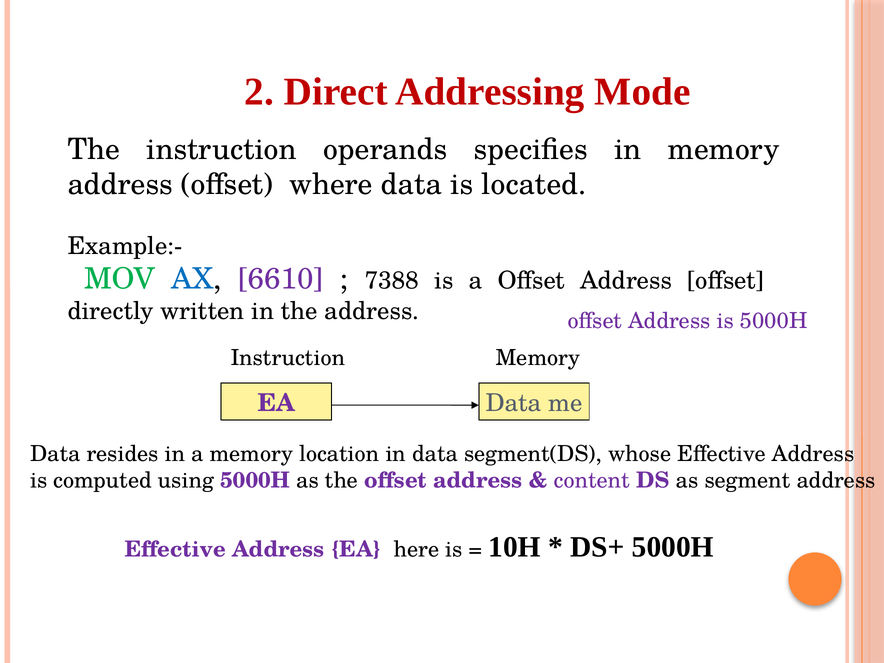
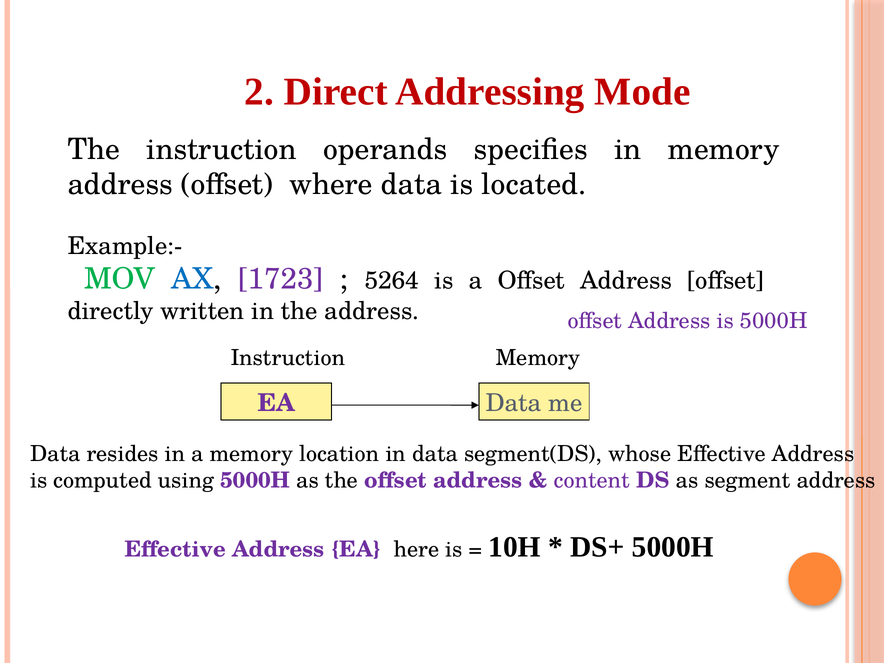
6610: 6610 -> 1723
7388: 7388 -> 5264
